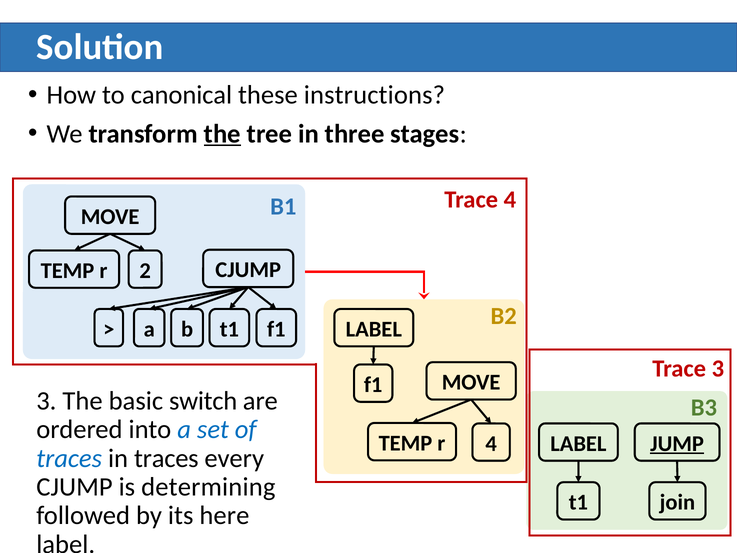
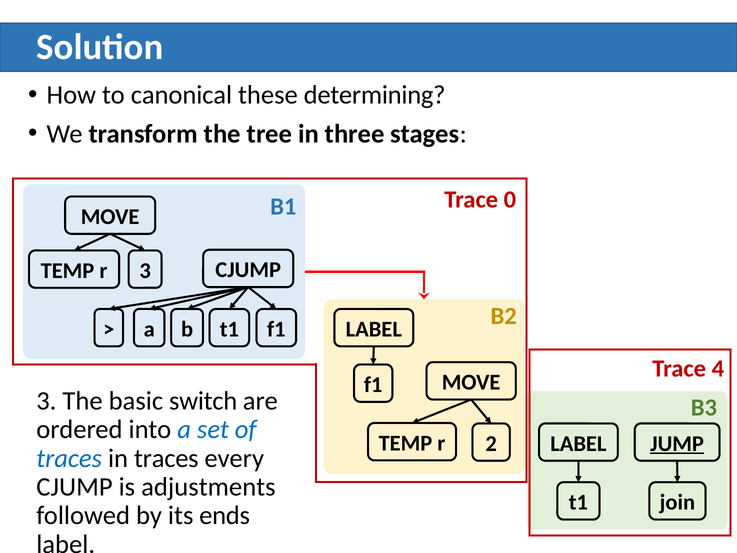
instructions: instructions -> determining
the at (222, 134) underline: present -> none
Trace 4: 4 -> 0
r 2: 2 -> 3
Trace 3: 3 -> 4
r 4: 4 -> 2
determining: determining -> adjustments
here: here -> ends
